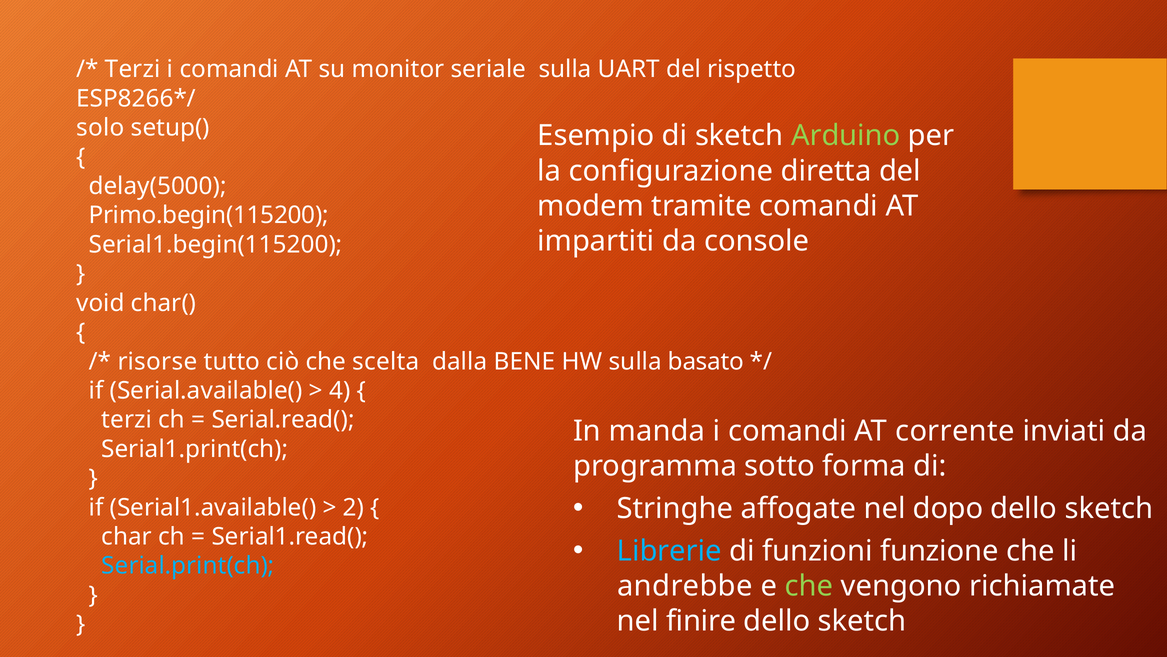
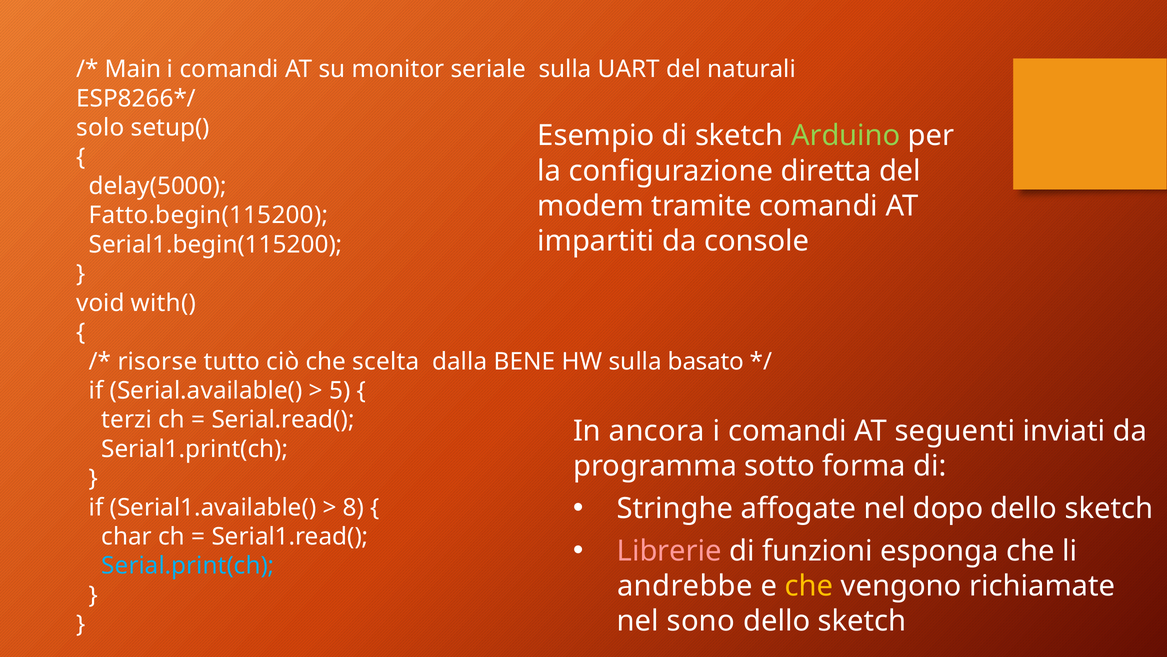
Terzi at (133, 69): Terzi -> Main
rispetto: rispetto -> naturali
Primo.begin(115200: Primo.begin(115200 -> Fatto.begin(115200
char(: char( -> with(
4: 4 -> 5
manda: manda -> ancora
corrente: corrente -> seguenti
2: 2 -> 8
Librerie colour: light blue -> pink
funzione: funzione -> esponga
che at (809, 586) colour: light green -> yellow
finire: finire -> sono
